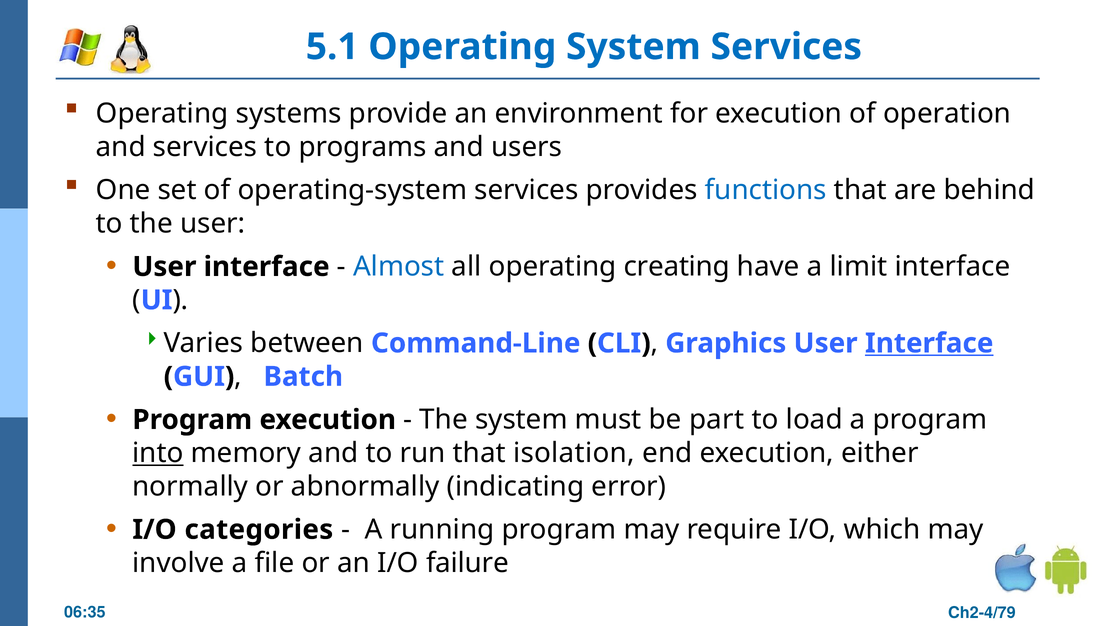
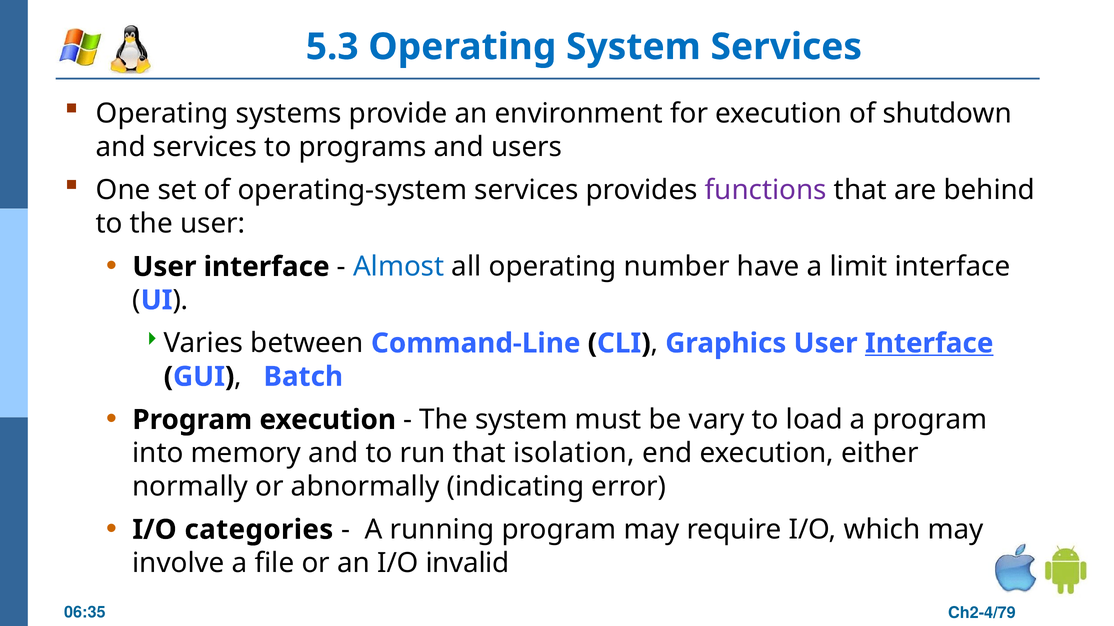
5.1: 5.1 -> 5.3
operation: operation -> shutdown
functions colour: blue -> purple
creating: creating -> number
part: part -> vary
into underline: present -> none
failure: failure -> invalid
